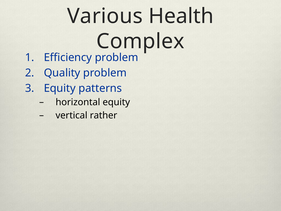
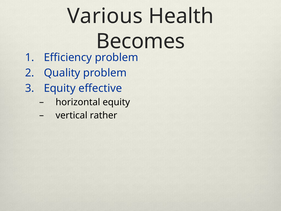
Complex: Complex -> Becomes
patterns: patterns -> effective
